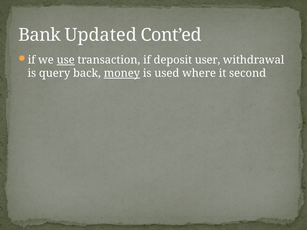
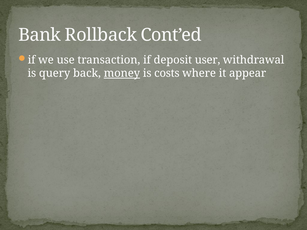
Updated: Updated -> Rollback
use underline: present -> none
used: used -> costs
second: second -> appear
